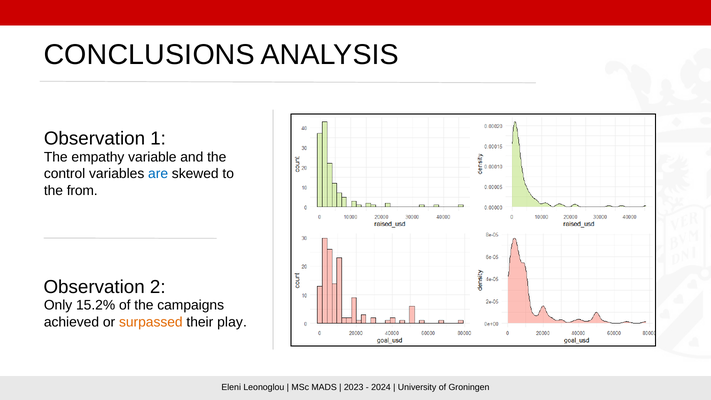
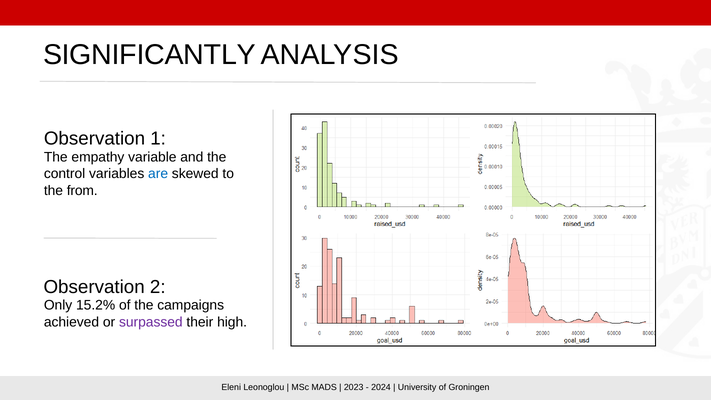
CONCLUSIONS: CONCLUSIONS -> SIGNIFICANTLY
surpassed colour: orange -> purple
play: play -> high
